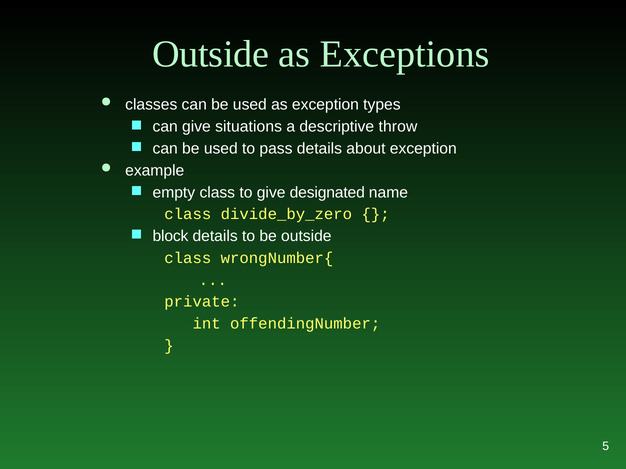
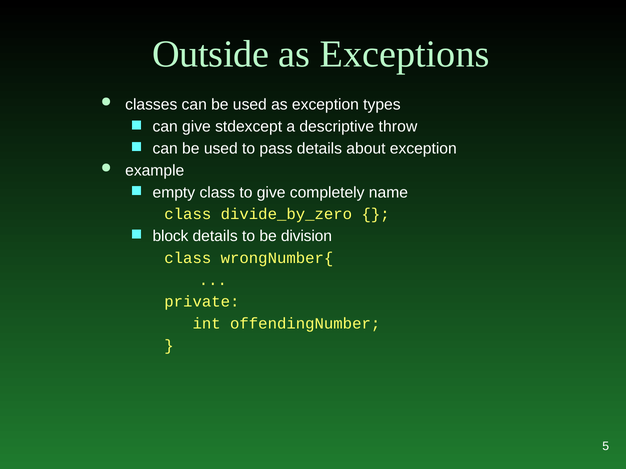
situations: situations -> stdexcept
designated: designated -> completely
be outside: outside -> division
